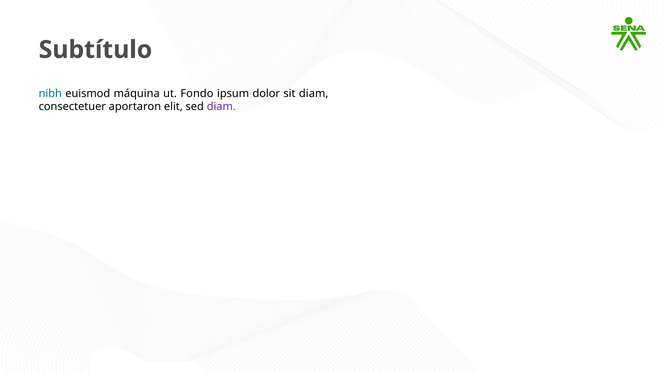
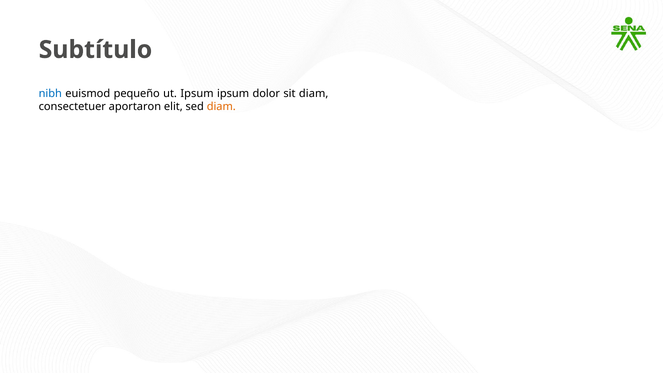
máquina: máquina -> pequeño
ut Fondo: Fondo -> Ipsum
diam at (221, 107) colour: purple -> orange
